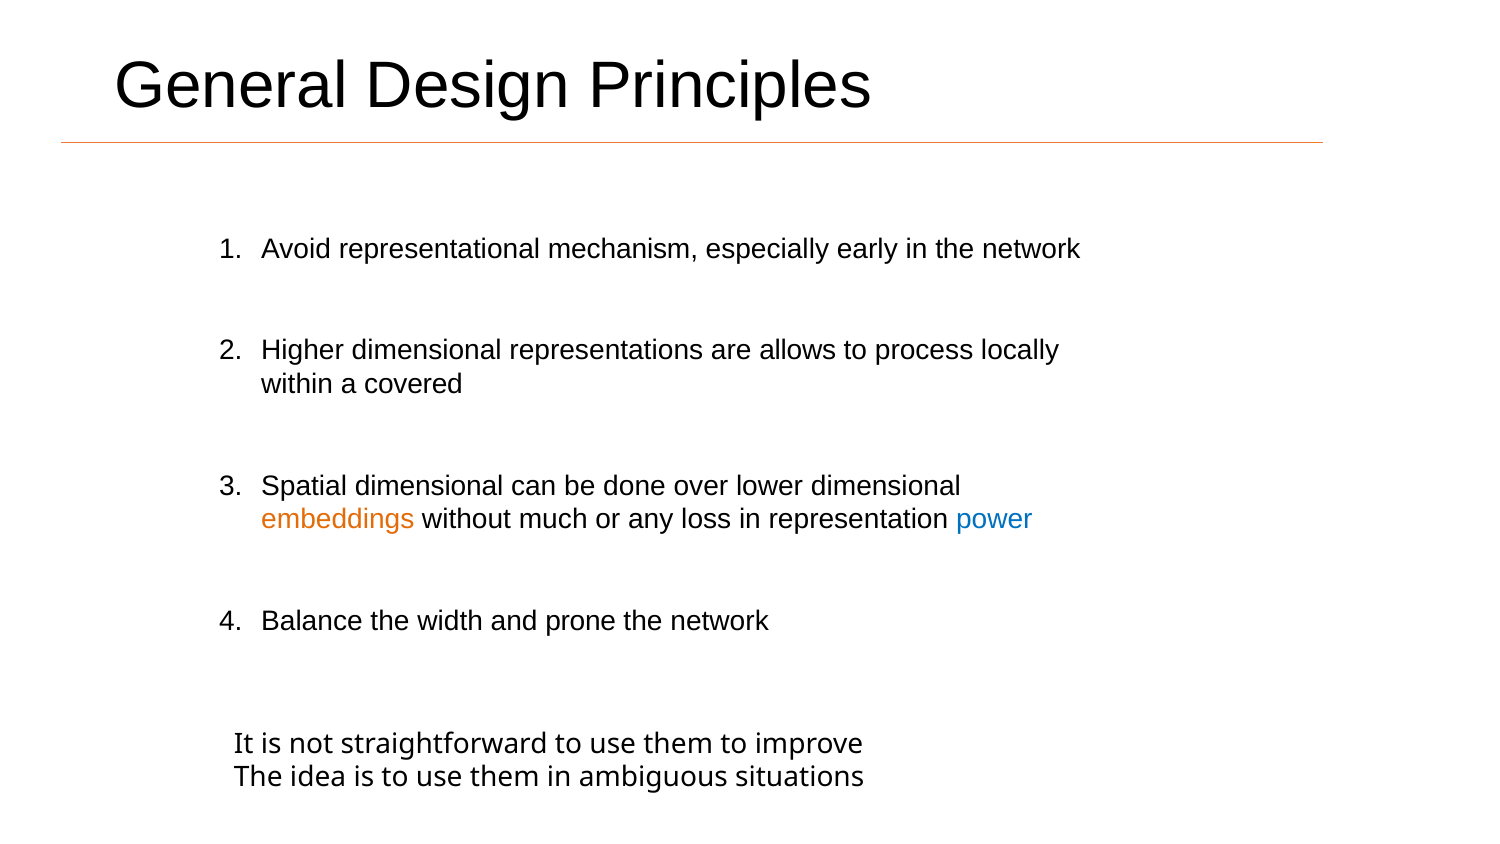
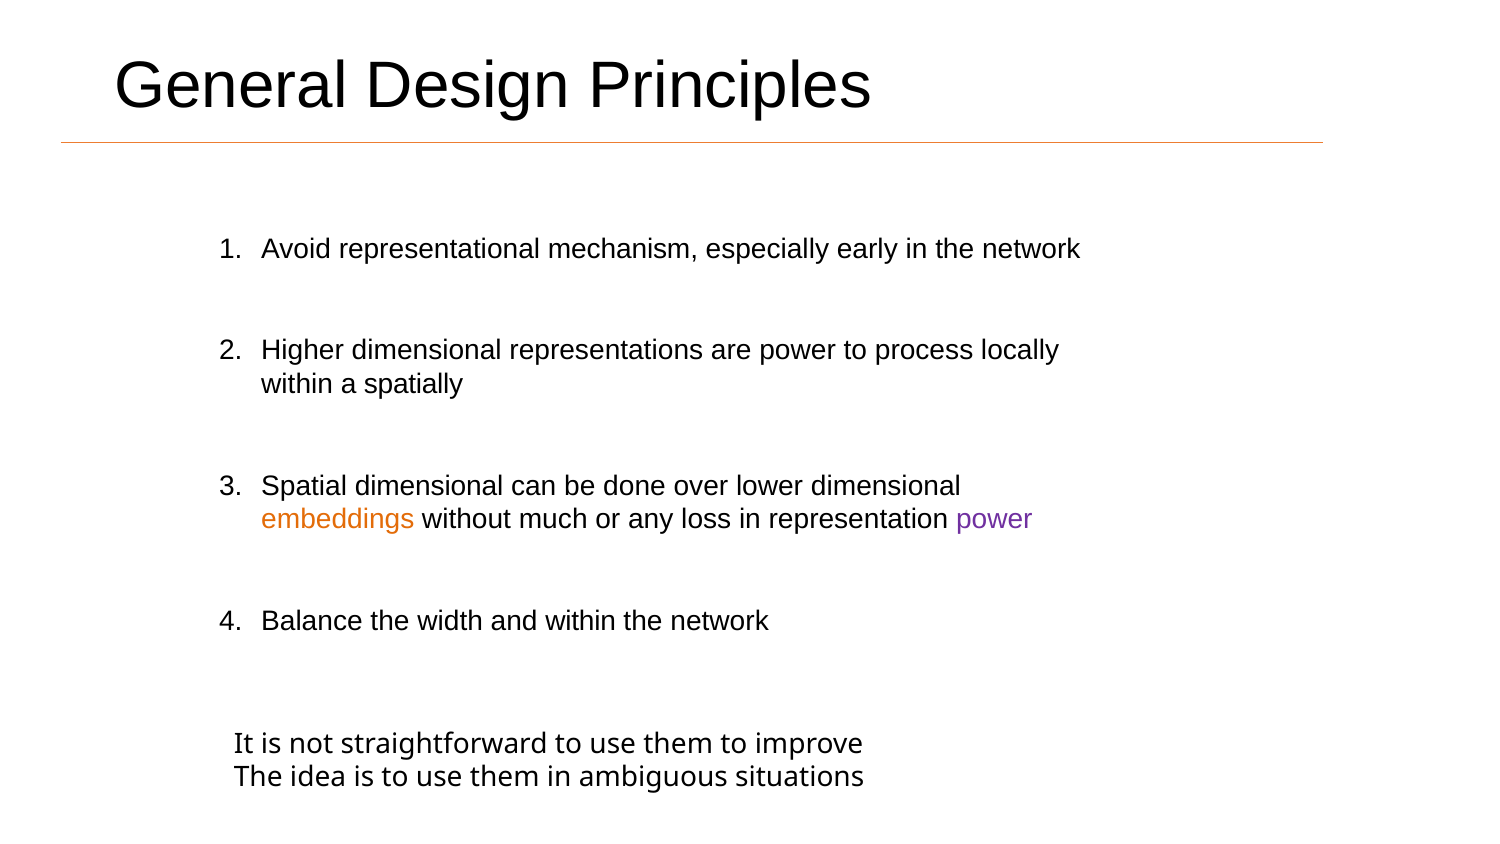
are allows: allows -> power
covered: covered -> spatially
power at (994, 519) colour: blue -> purple
and prone: prone -> within
